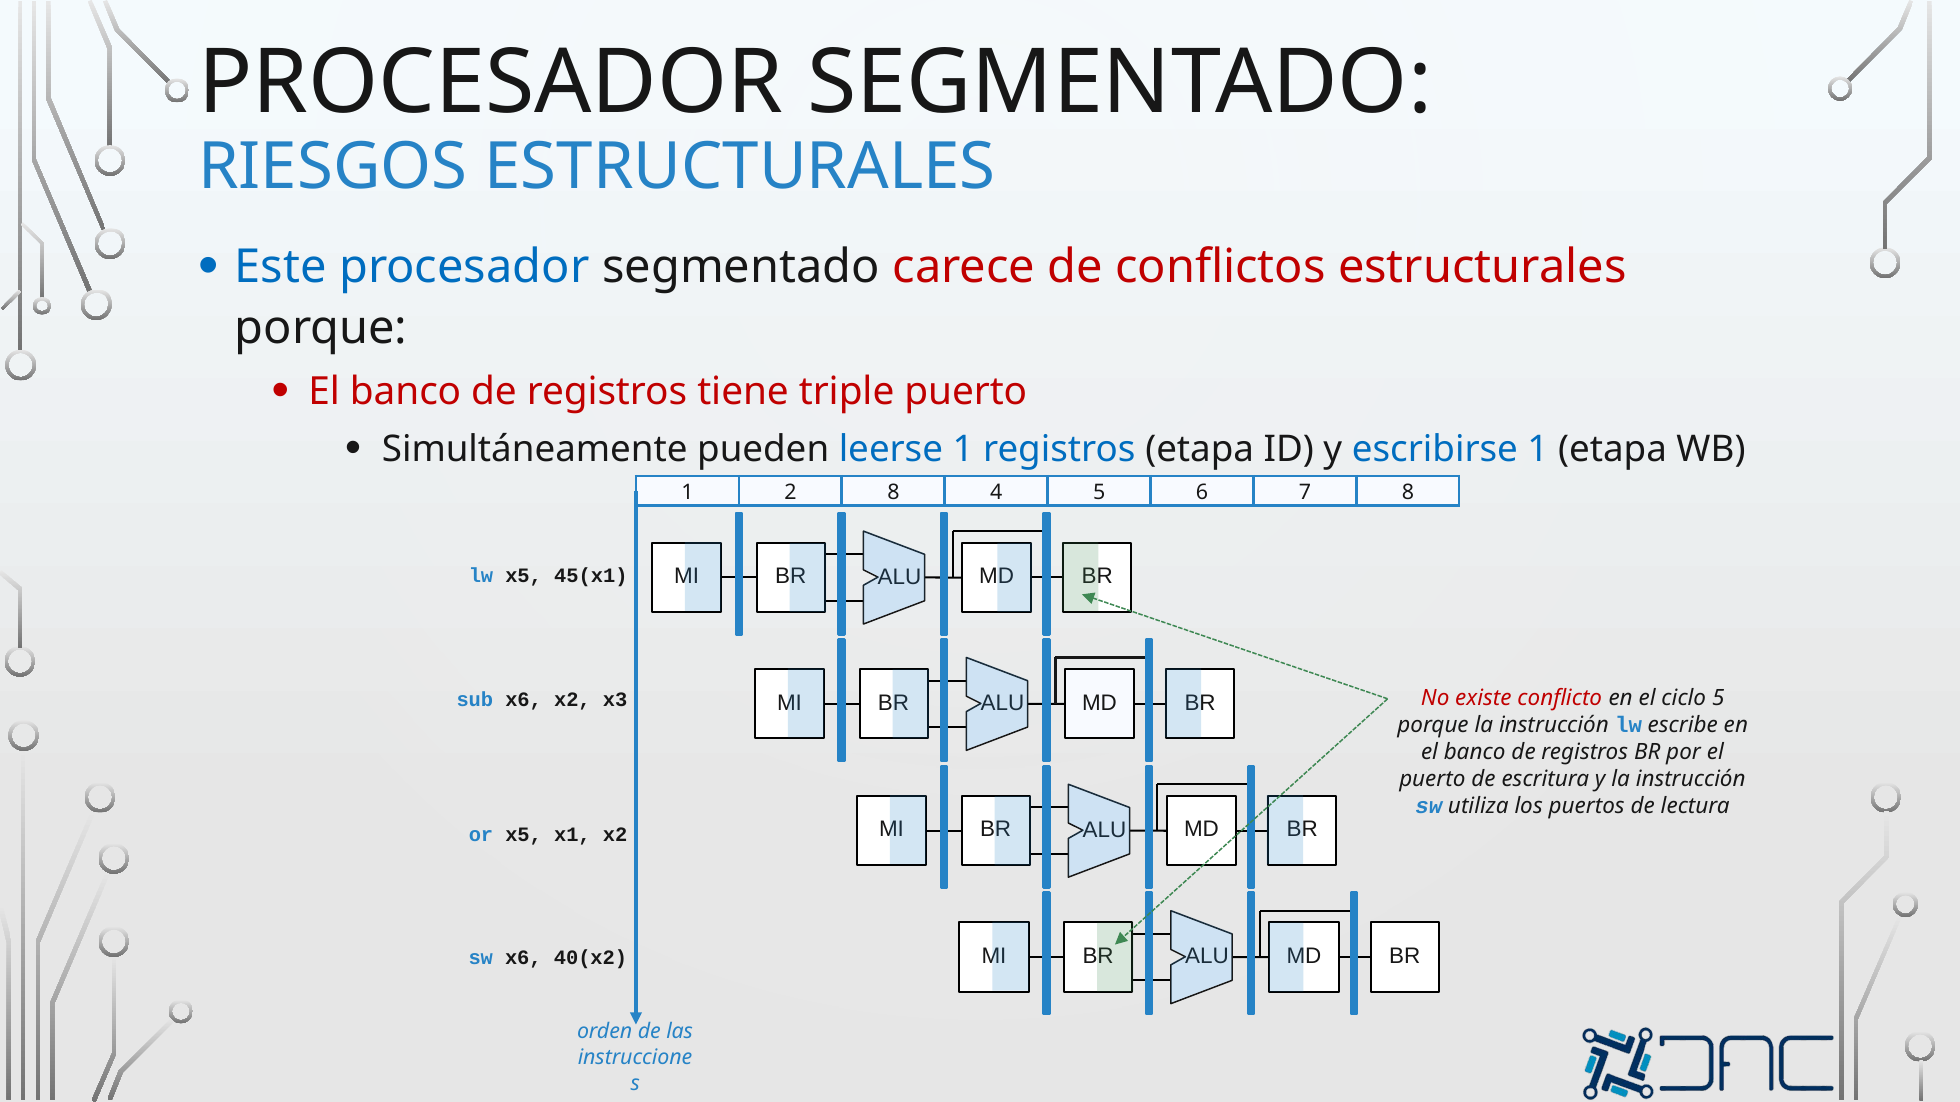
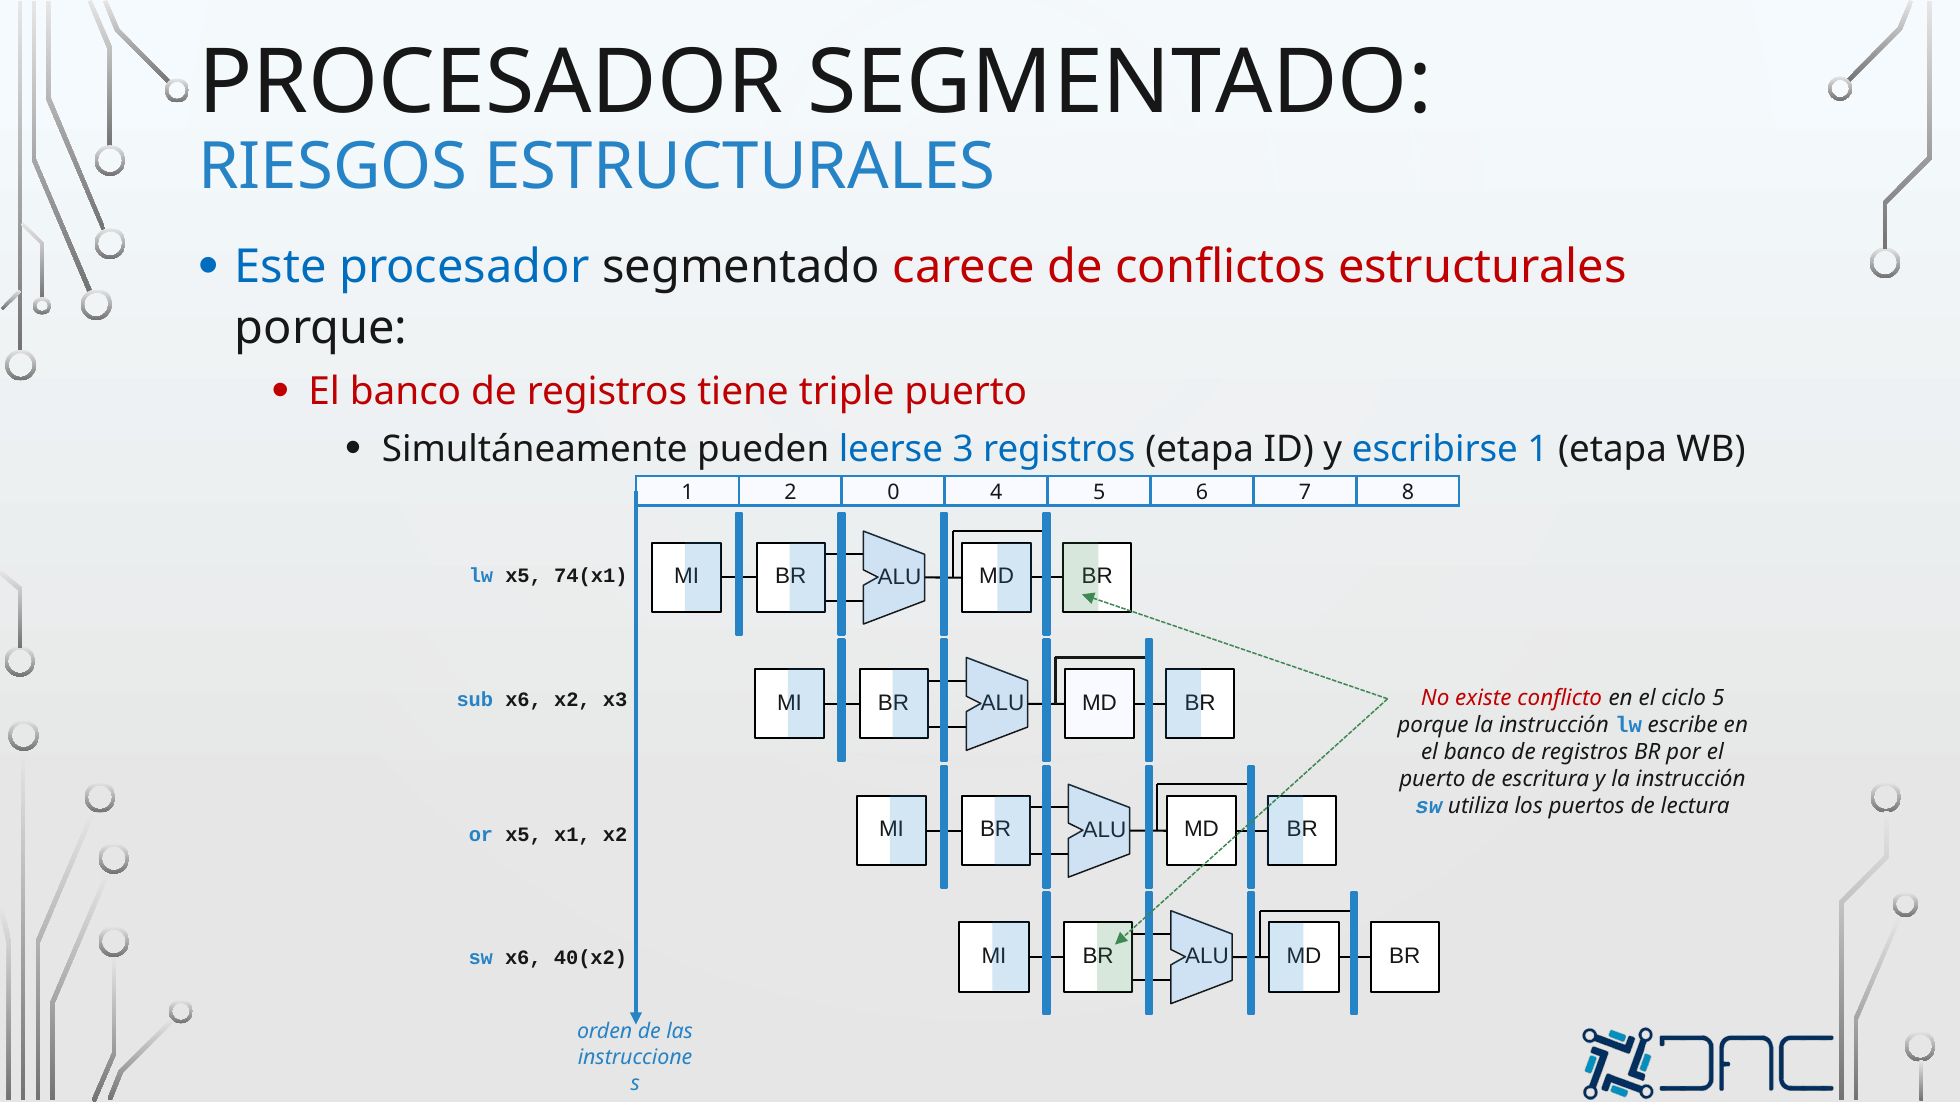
leerse 1: 1 -> 3
2 8: 8 -> 0
45(x1: 45(x1 -> 74(x1
